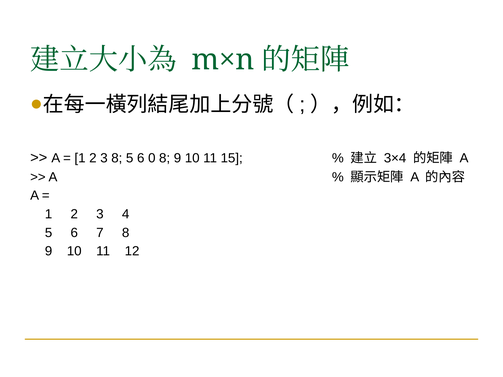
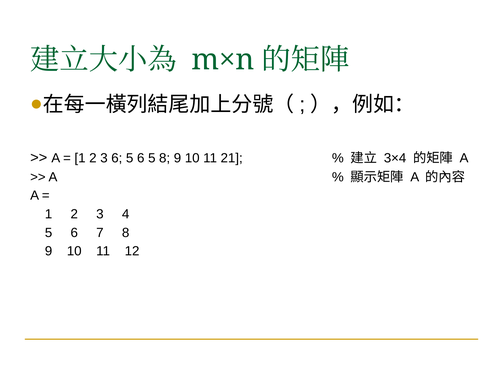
3 8: 8 -> 6
5 6 0: 0 -> 5
15: 15 -> 21
